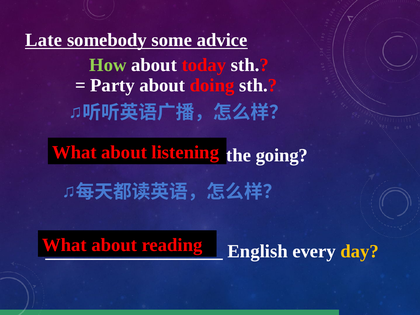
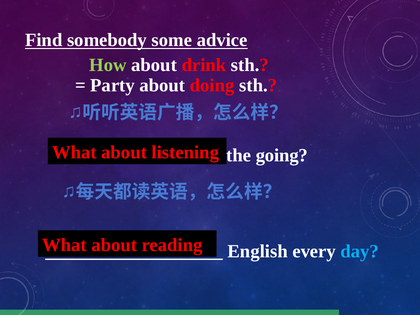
Late: Late -> Find
today: today -> drink
day colour: yellow -> light blue
